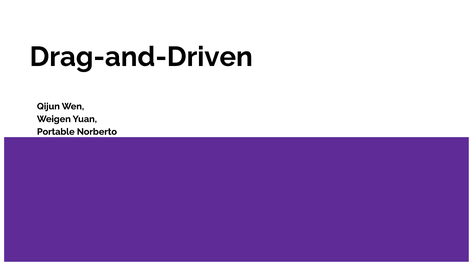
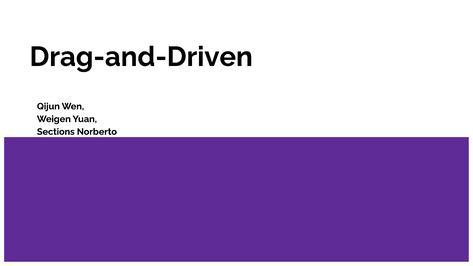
Portable: Portable -> Sections
